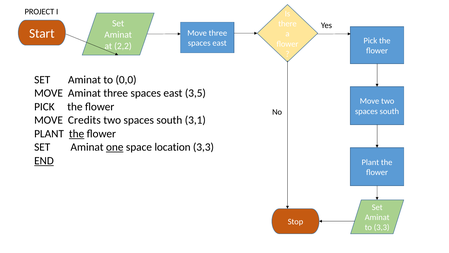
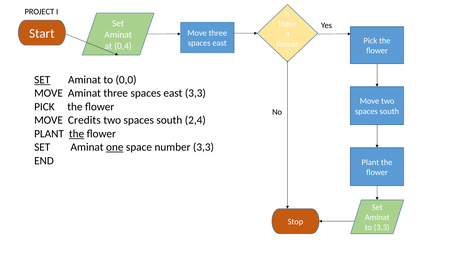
2,2: 2,2 -> 0,4
SET at (42, 80) underline: none -> present
east 3,5: 3,5 -> 3,3
3,1: 3,1 -> 2,4
location: location -> number
END underline: present -> none
